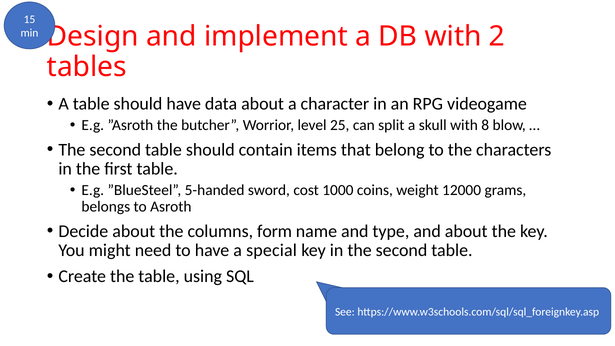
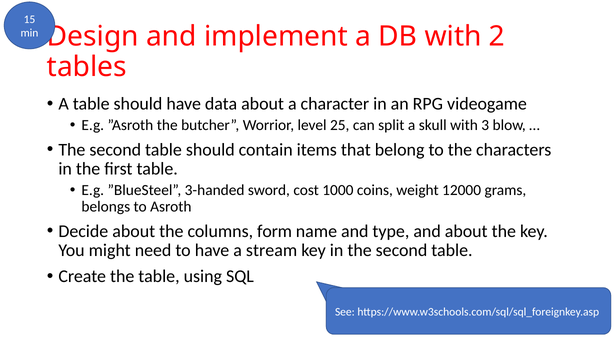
8: 8 -> 3
5-handed: 5-handed -> 3-handed
special: special -> stream
